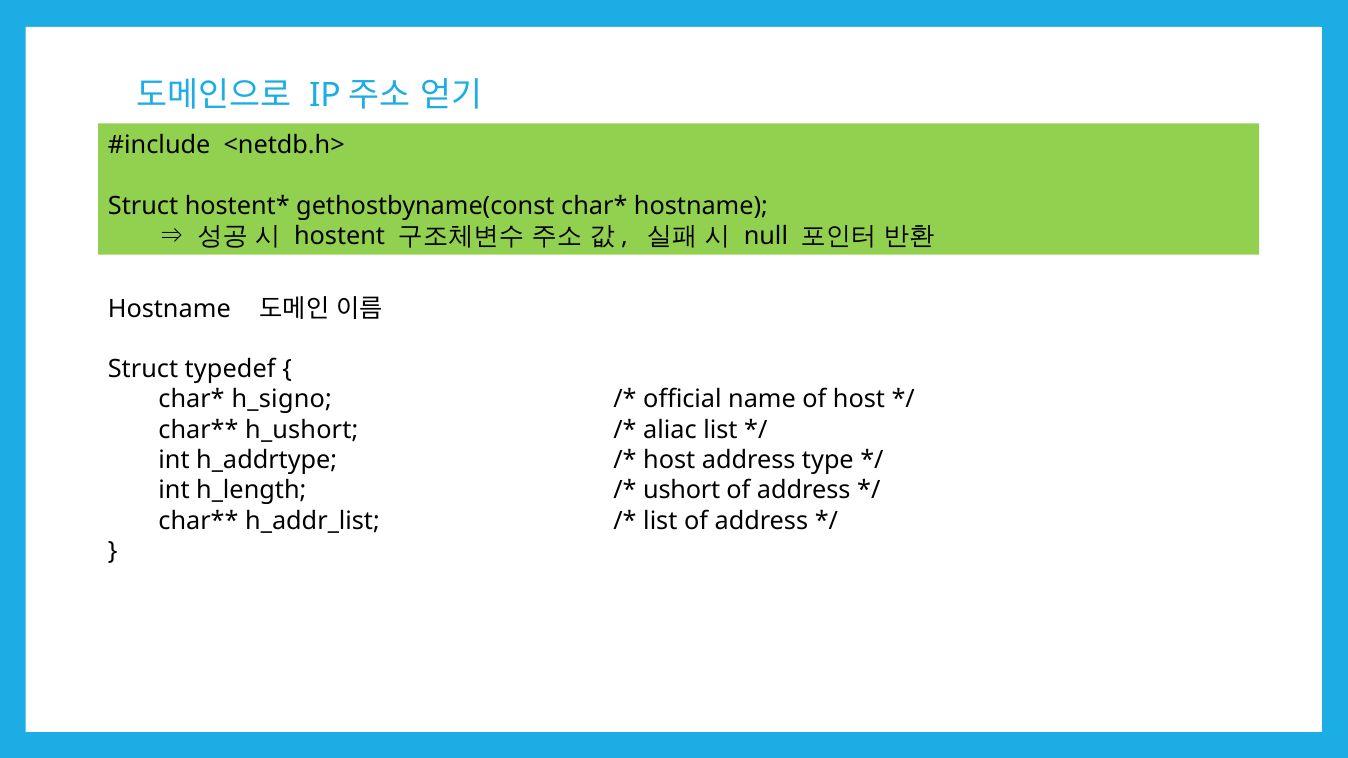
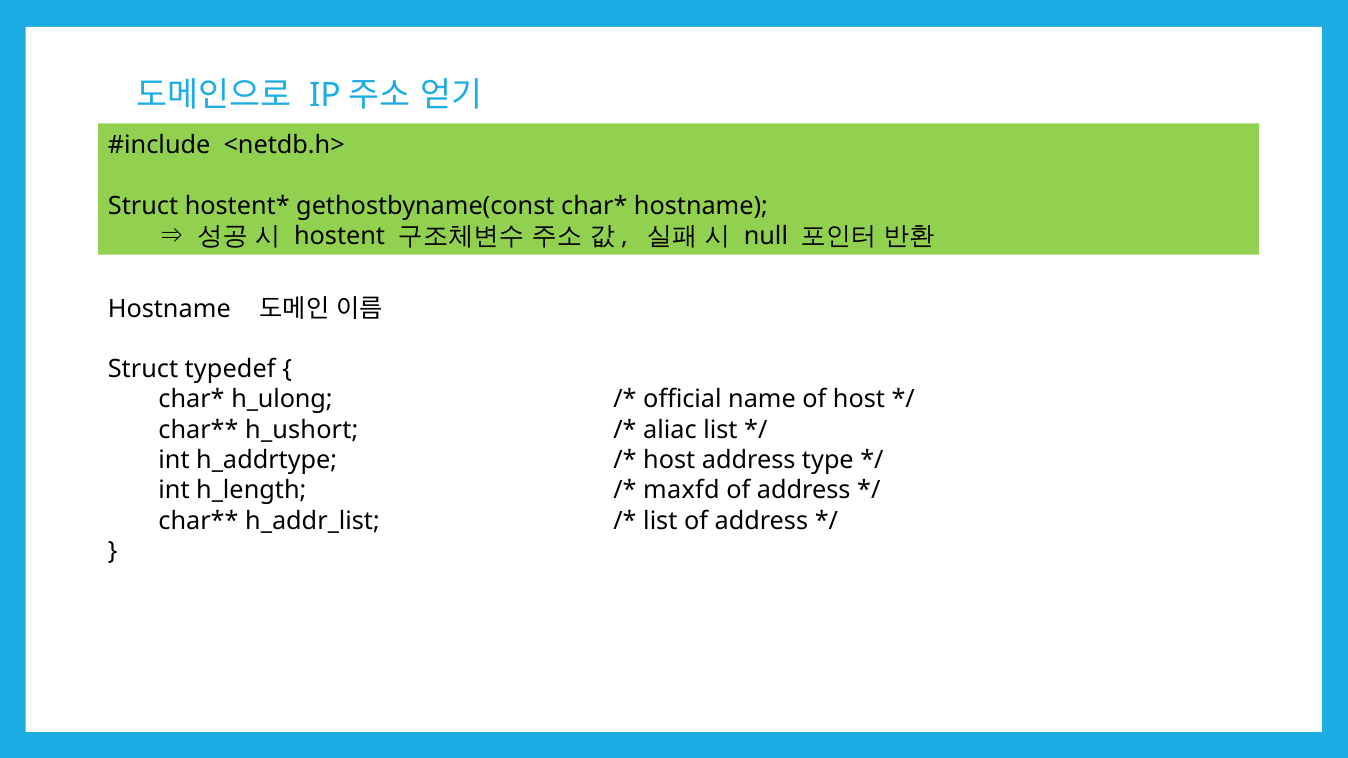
h_signo: h_signo -> h_ulong
ushort: ushort -> maxfd
